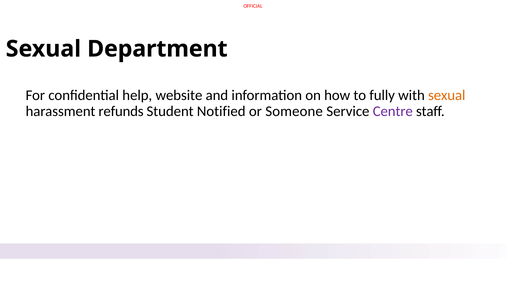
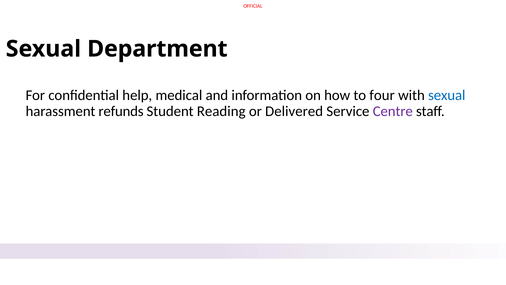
website: website -> medical
fully: fully -> four
sexual at (447, 95) colour: orange -> blue
Notified: Notified -> Reading
Someone: Someone -> Delivered
